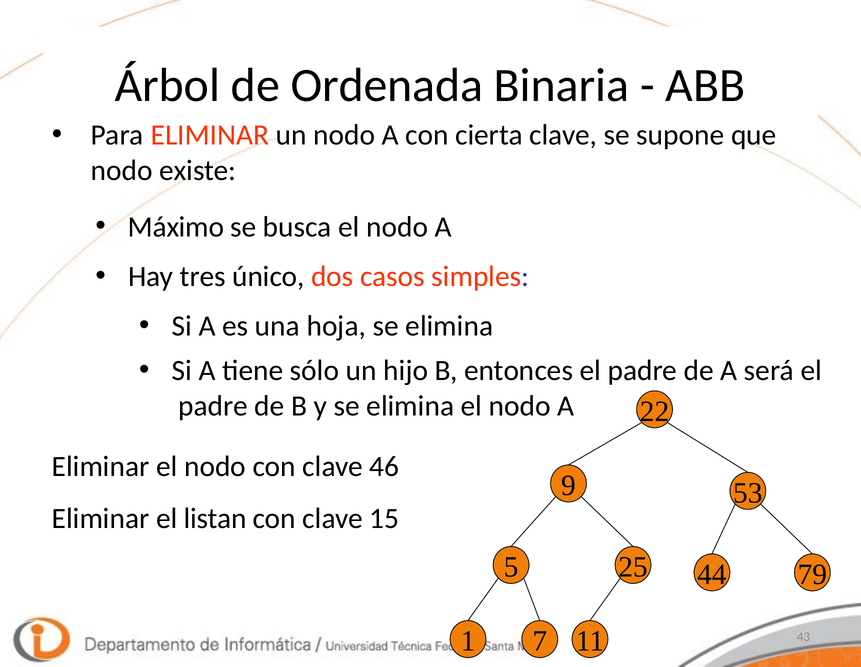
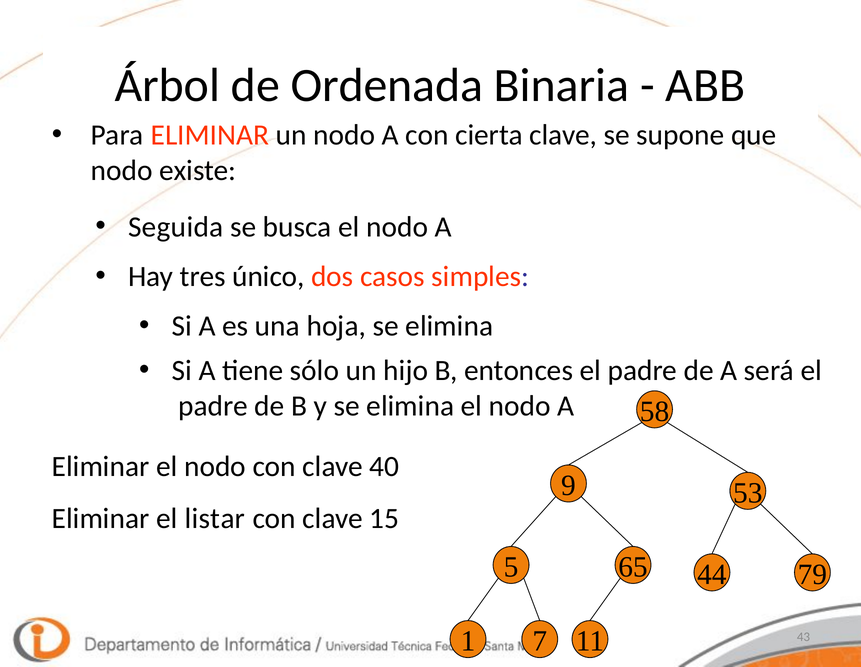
Máximo: Máximo -> Seguida
22: 22 -> 58
46: 46 -> 40
listan: listan -> listar
25: 25 -> 65
